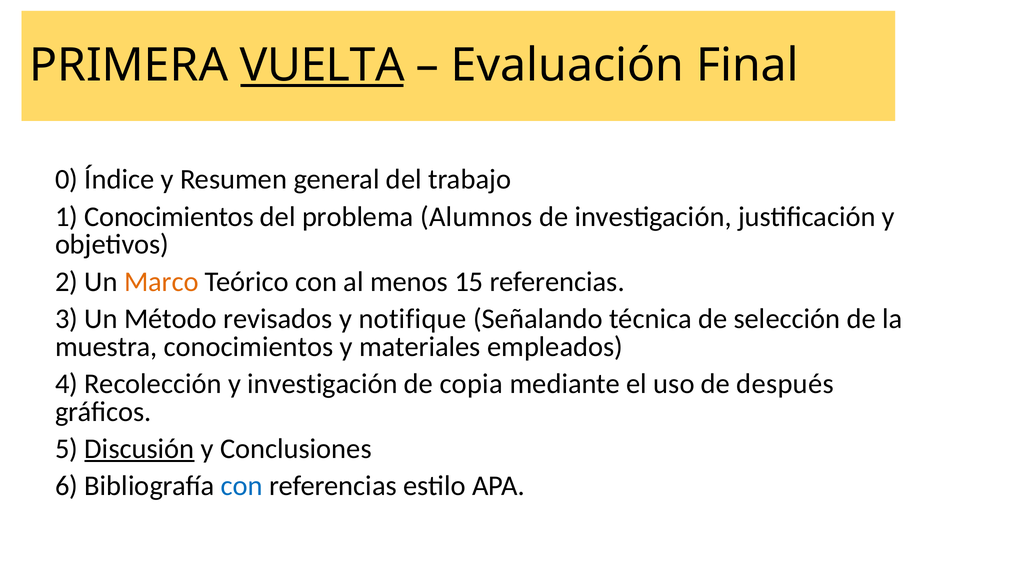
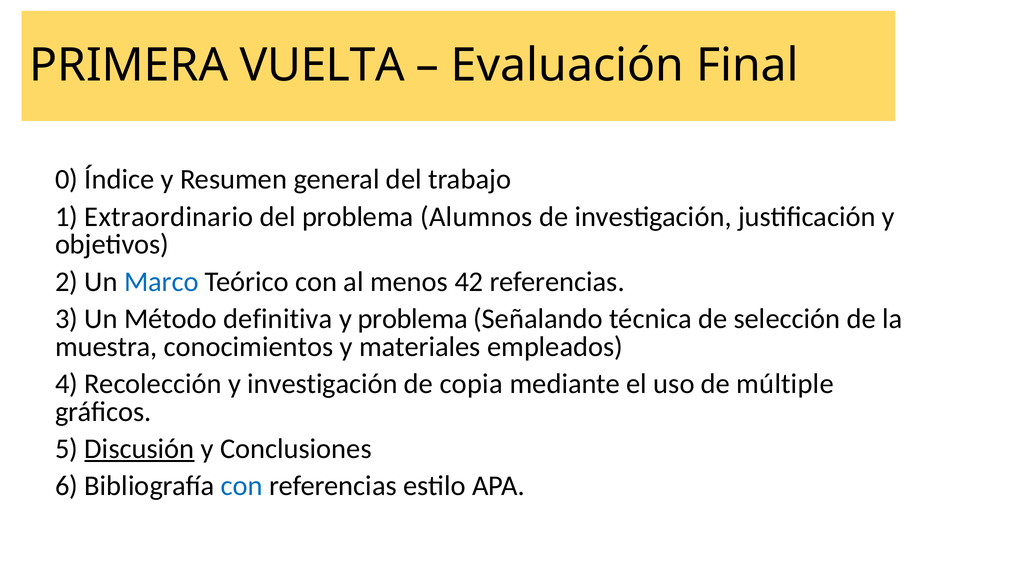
VUELTA underline: present -> none
1 Conocimientos: Conocimientos -> Extraordinario
Marco colour: orange -> blue
15: 15 -> 42
revisados: revisados -> definitiva
y notifique: notifique -> problema
después: después -> múltiple
